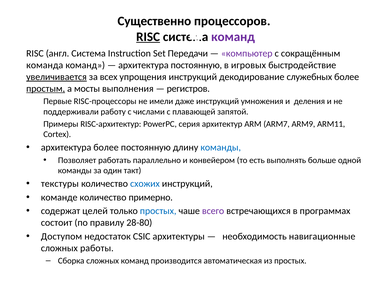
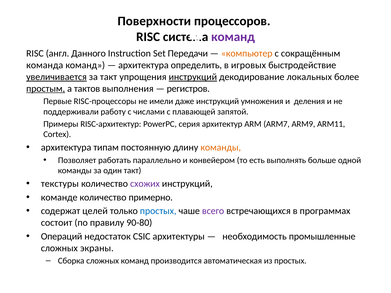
Существенно: Существенно -> Поверхности
RISC at (148, 37) underline: present -> none
англ Система: Система -> Данного
компьютер colour: purple -> orange
архитектура постоянную: постоянную -> определить
за всех: всех -> такт
инструкций at (193, 77) underline: none -> present
служебных: служебных -> локальных
мосты: мосты -> тактов
архитектура более: более -> типам
команды at (221, 148) colour: blue -> orange
схожих colour: blue -> purple
28-80: 28-80 -> 90-80
Доступом: Доступом -> Операций
навигационные: навигационные -> промышленные
работы: работы -> экраны
